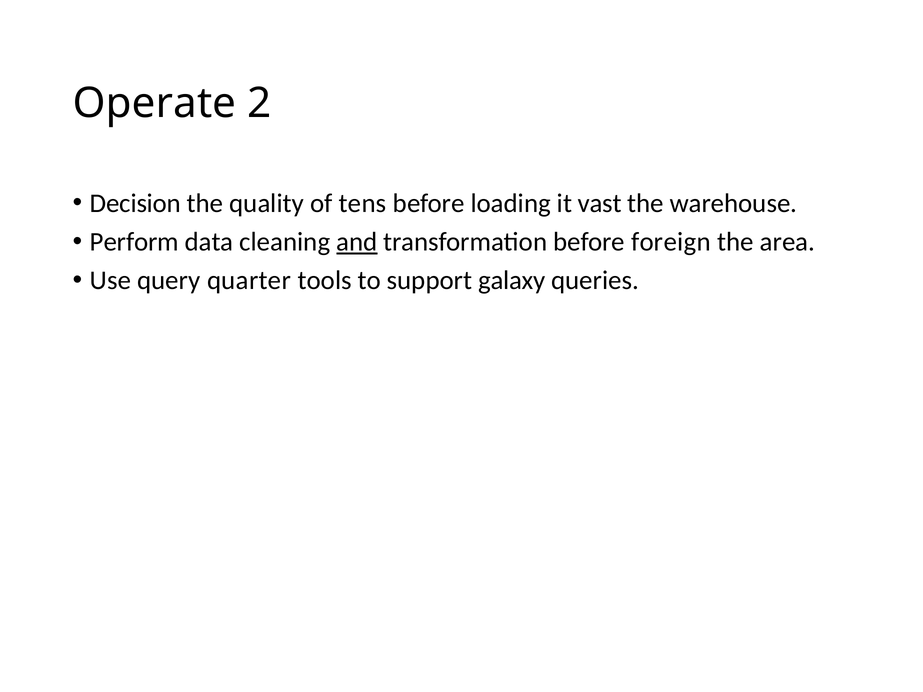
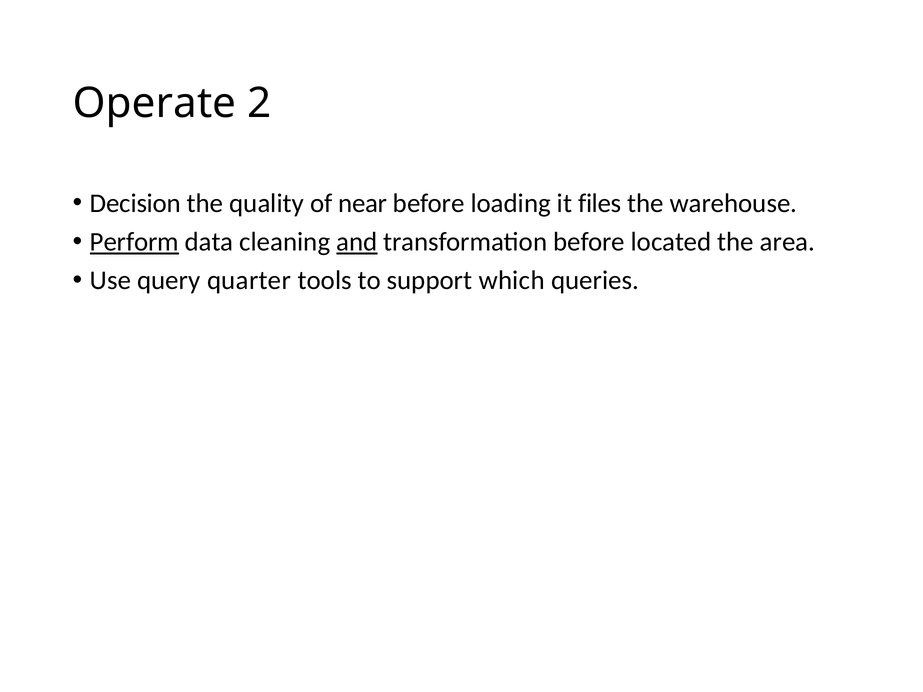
tens: tens -> near
vast: vast -> files
Perform underline: none -> present
foreign: foreign -> located
galaxy: galaxy -> which
